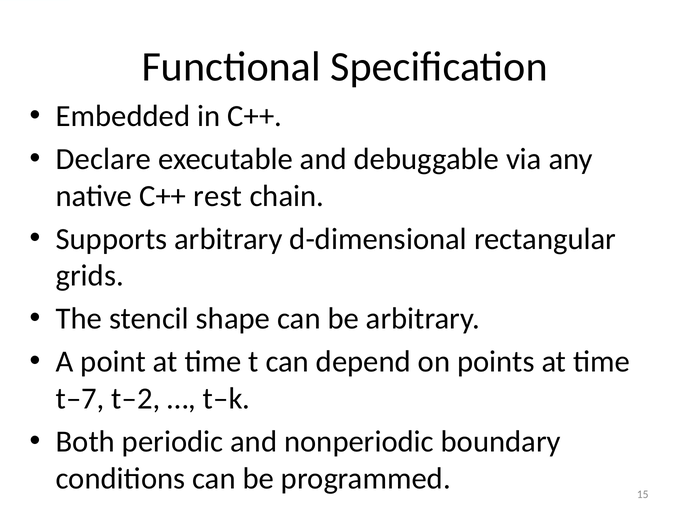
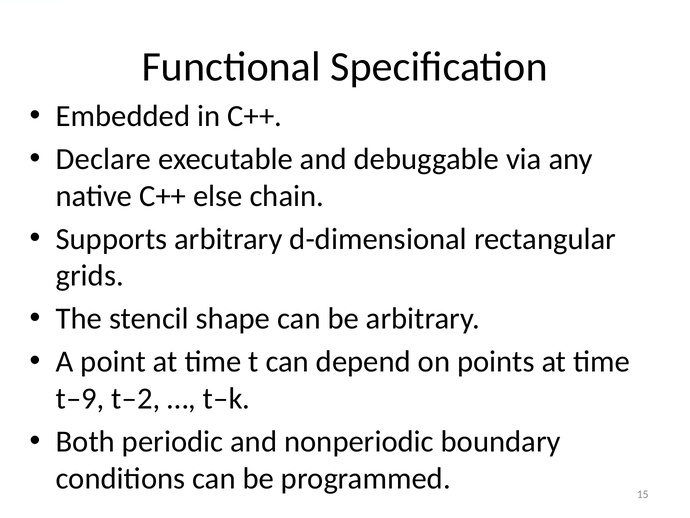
rest: rest -> else
t–7: t–7 -> t–9
